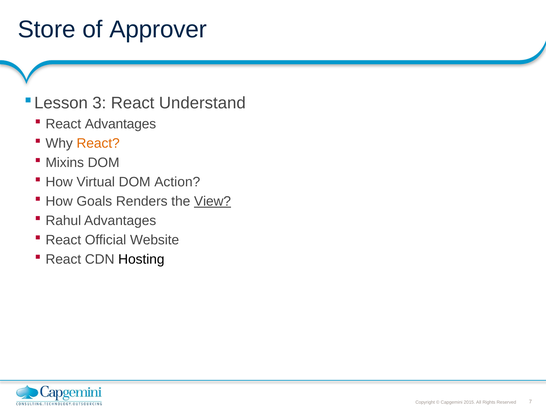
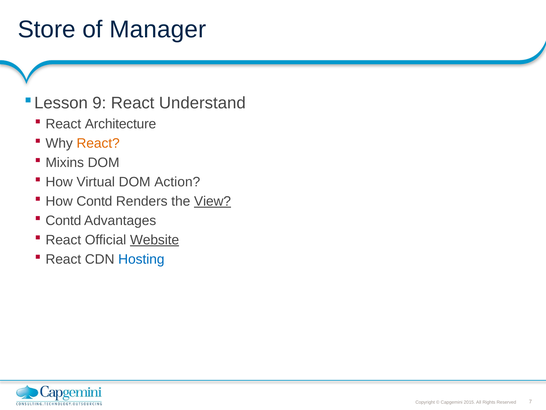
Approver: Approver -> Manager
3: 3 -> 9
React Advantages: Advantages -> Architecture
How Goals: Goals -> Contd
Rahul at (63, 220): Rahul -> Contd
Website underline: none -> present
Hosting colour: black -> blue
